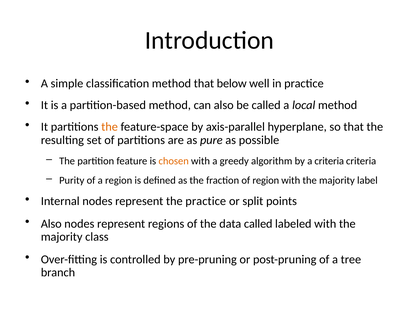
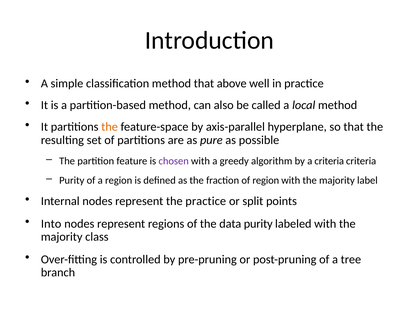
below: below -> above
chosen colour: orange -> purple
Also at (51, 224): Also -> Into
data called: called -> purity
